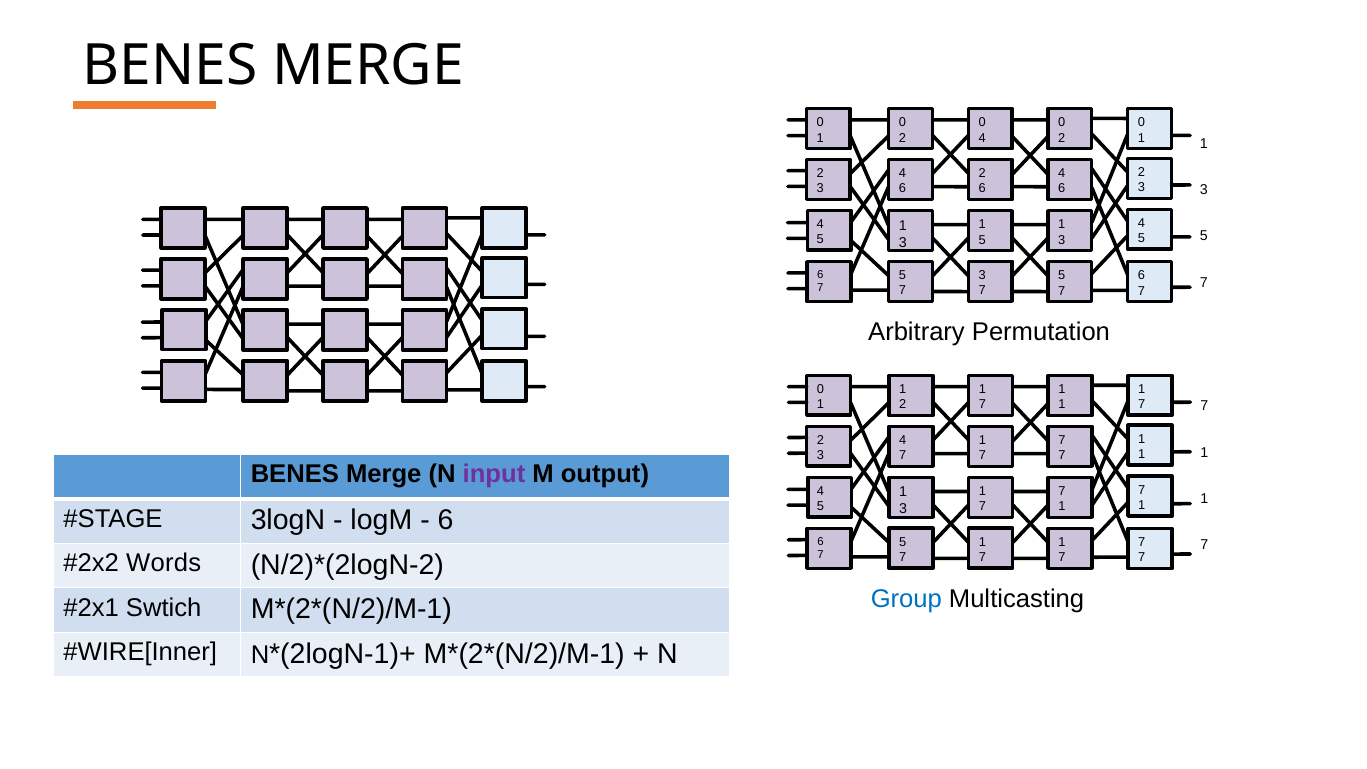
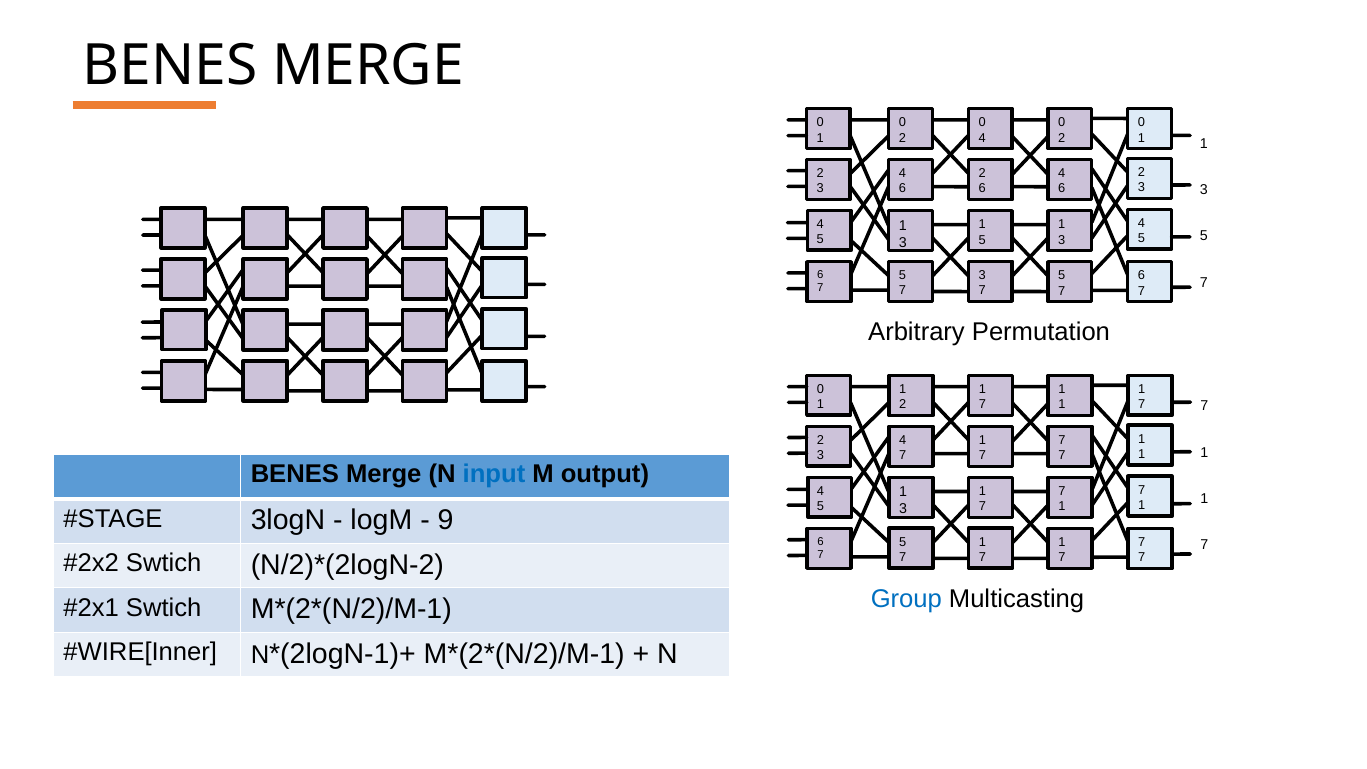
input colour: purple -> blue
6 at (446, 520): 6 -> 9
Words at (164, 563): Words -> Swtich
